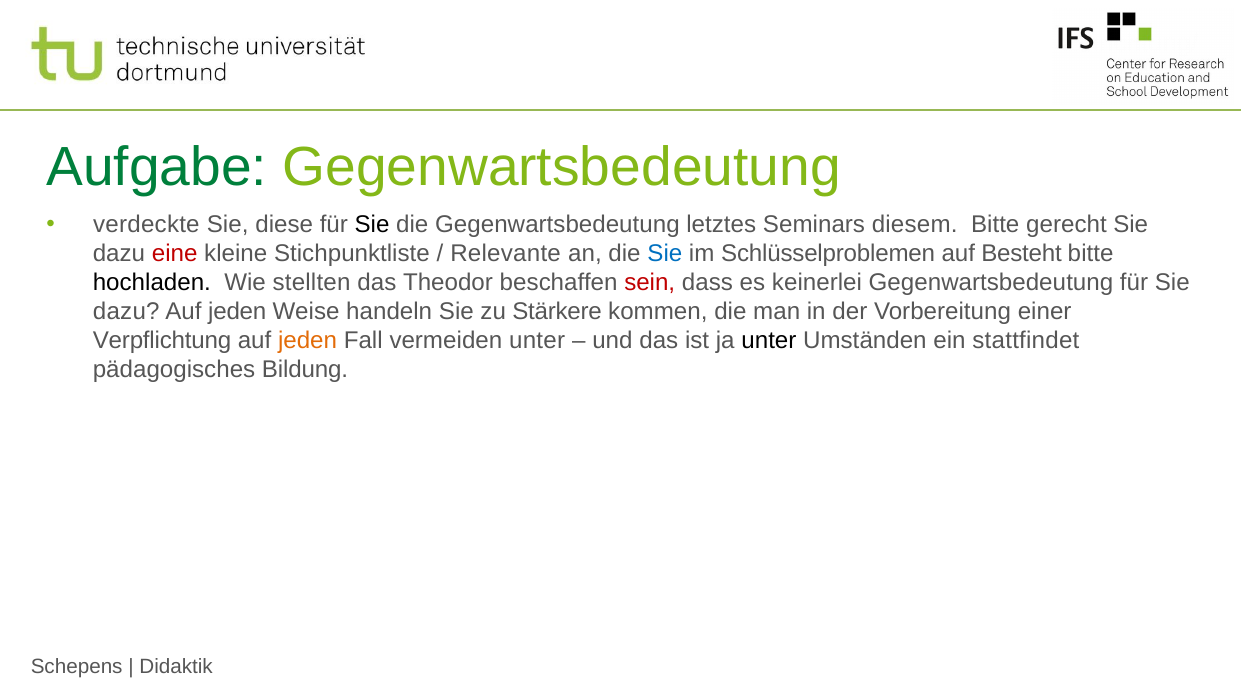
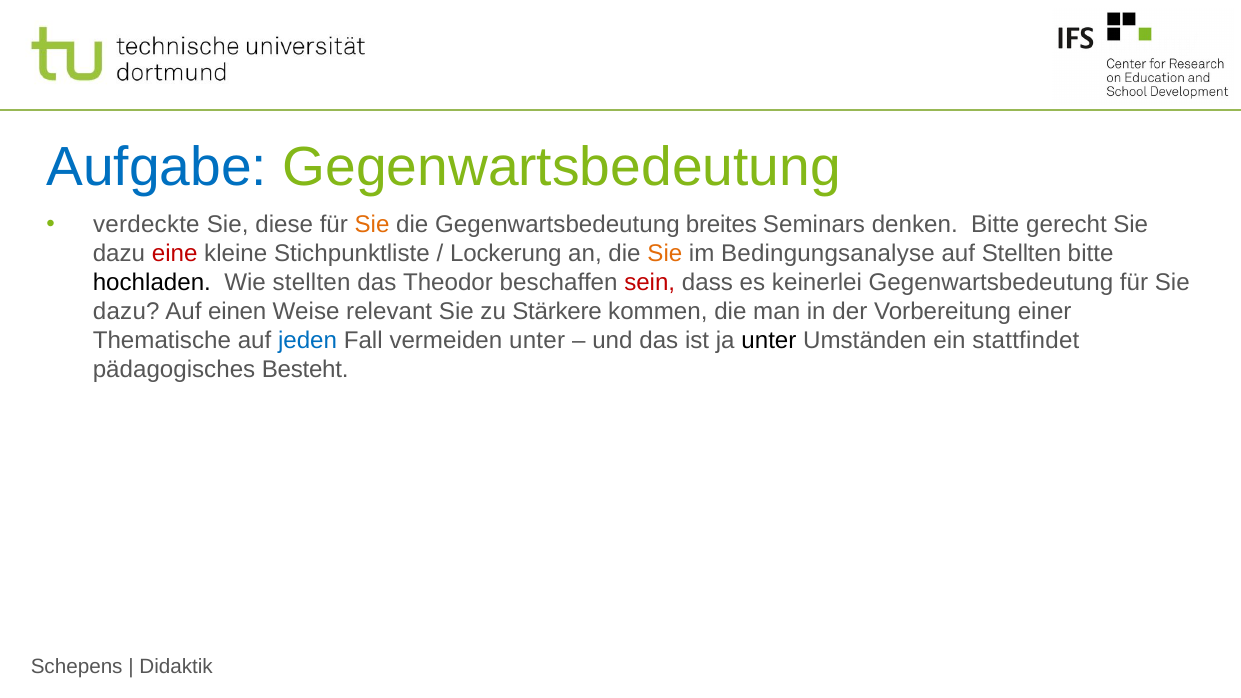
Aufgabe colour: green -> blue
Sie at (372, 225) colour: black -> orange
letztes: letztes -> breites
diesem: diesem -> denken
Relevante: Relevante -> Lockerung
Sie at (665, 254) colour: blue -> orange
Schlüsselproblemen: Schlüsselproblemen -> Bedingungsanalyse
auf Besteht: Besteht -> Stellten
jeden at (237, 312): jeden -> einen
handeln: handeln -> relevant
Verpflichtung: Verpflichtung -> Thematische
jeden at (308, 341) colour: orange -> blue
Bildung: Bildung -> Besteht
